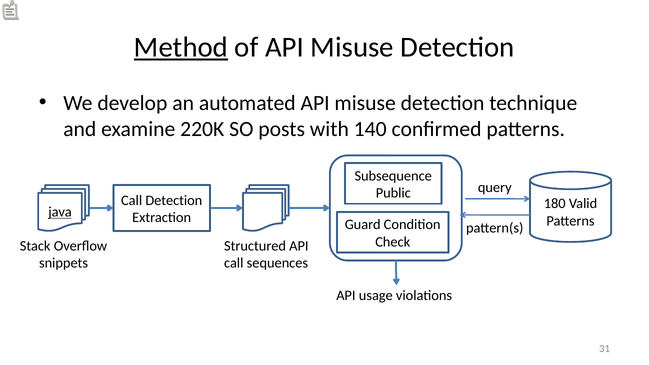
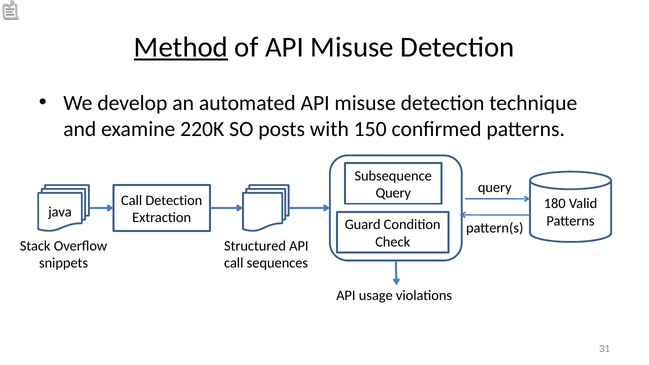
140: 140 -> 150
Public at (393, 193): Public -> Query
java underline: present -> none
